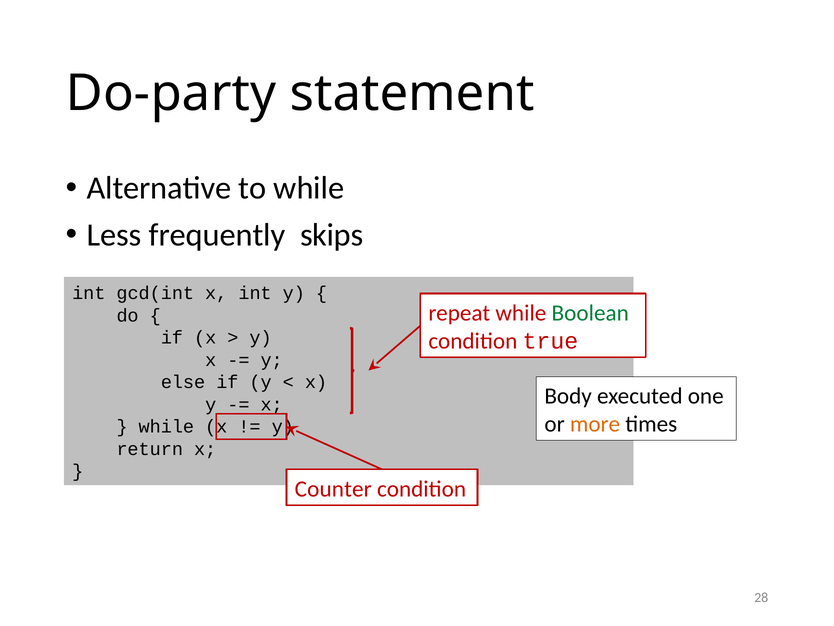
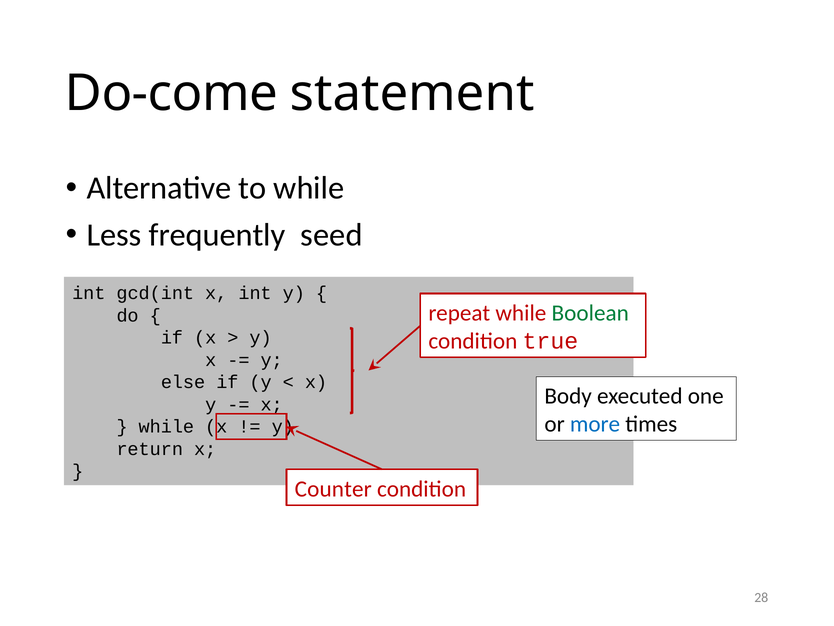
Do-party: Do-party -> Do-come
skips: skips -> seed
more colour: orange -> blue
